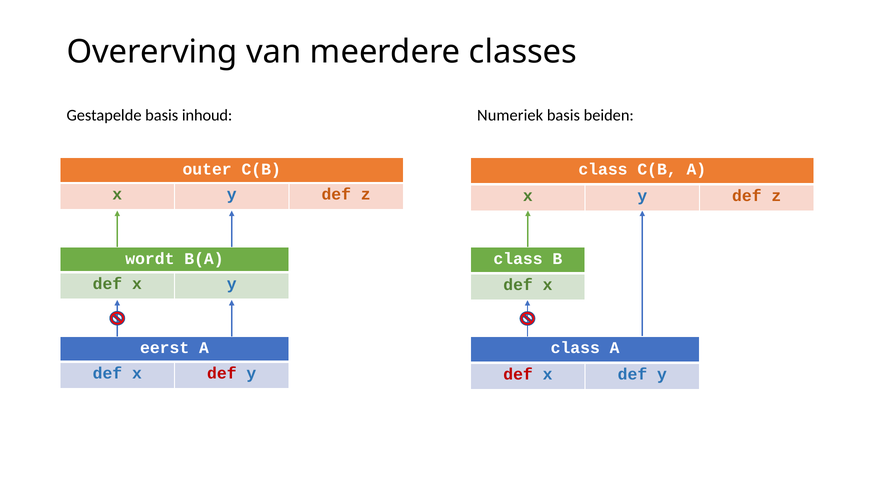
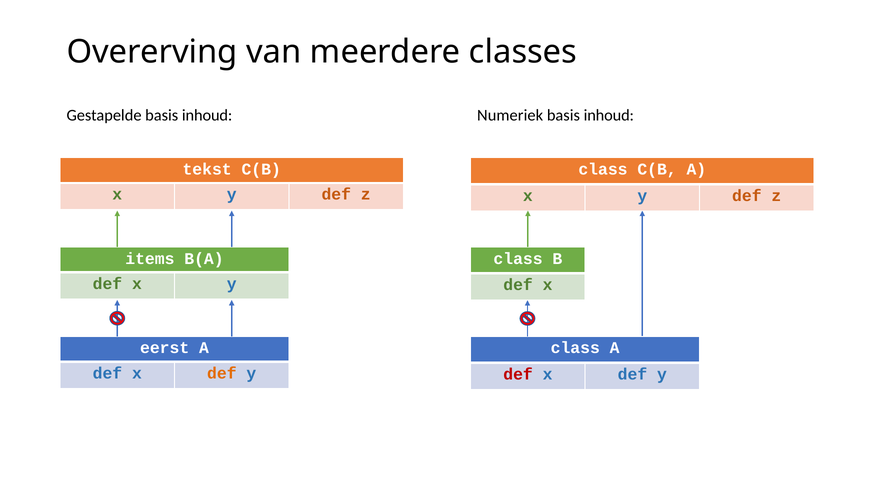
beiden at (609, 115): beiden -> inhoud
outer: outer -> tekst
wordt: wordt -> items
def at (222, 373) colour: red -> orange
